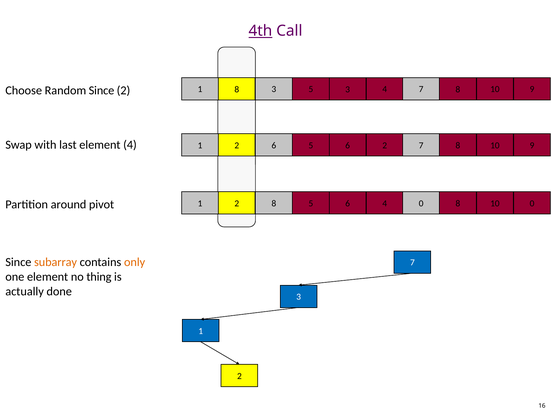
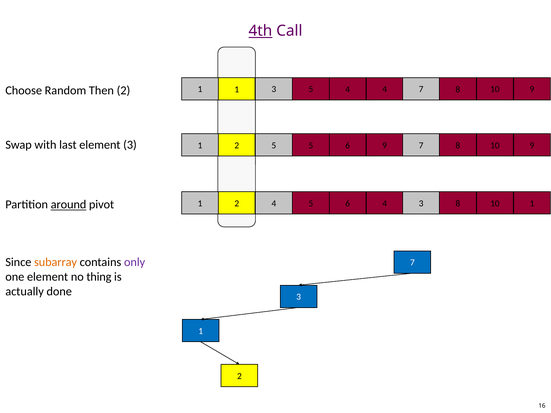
Random Since: Since -> Then
1 8: 8 -> 1
5 3: 3 -> 4
element 4: 4 -> 3
2 6: 6 -> 5
6 2: 2 -> 9
around underline: none -> present
2 8: 8 -> 4
4 0: 0 -> 3
10 0: 0 -> 1
only colour: orange -> purple
